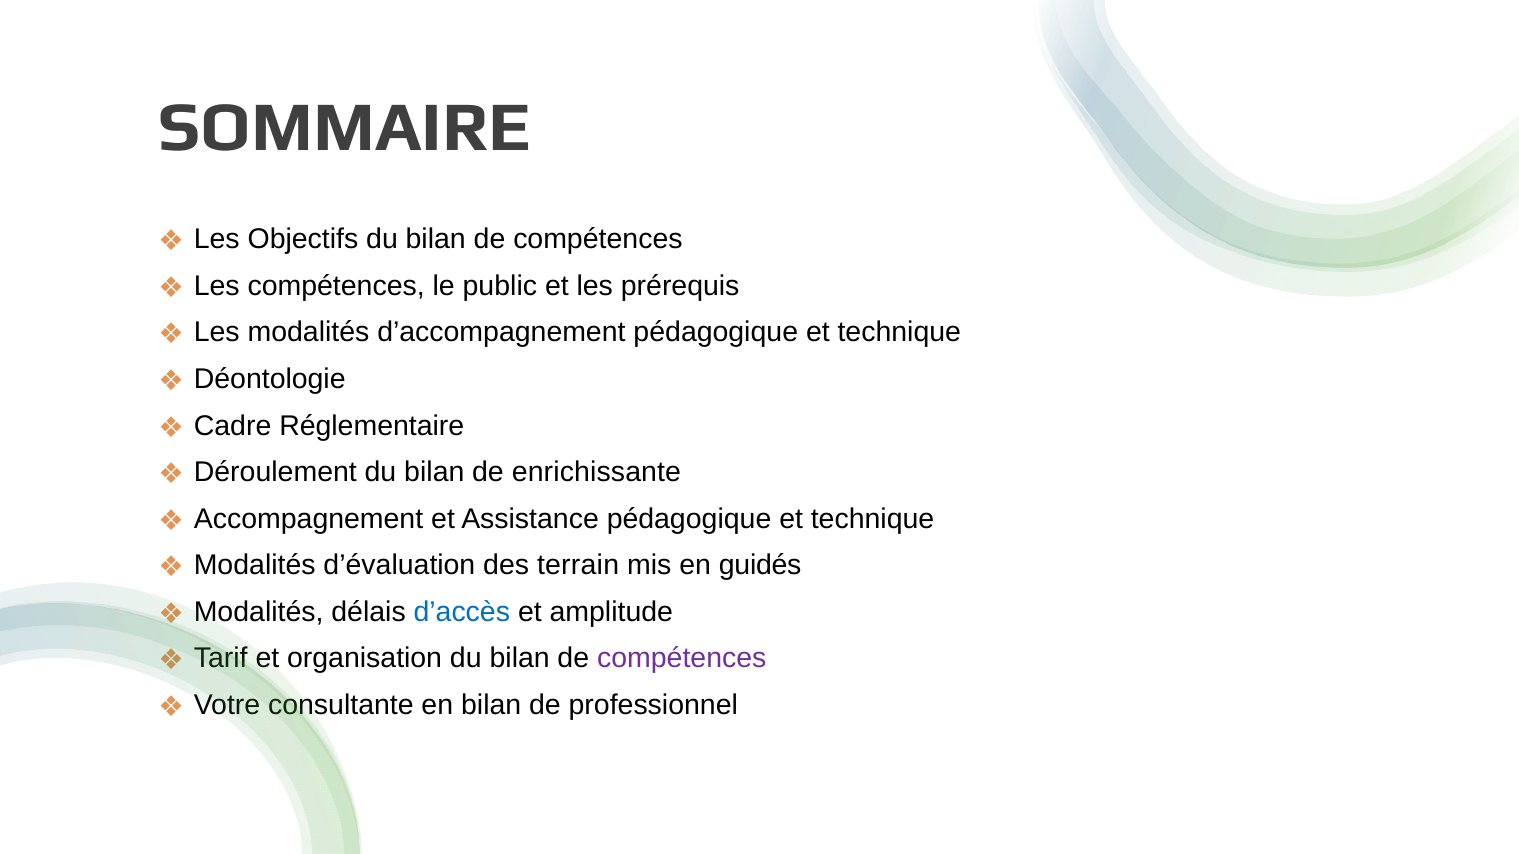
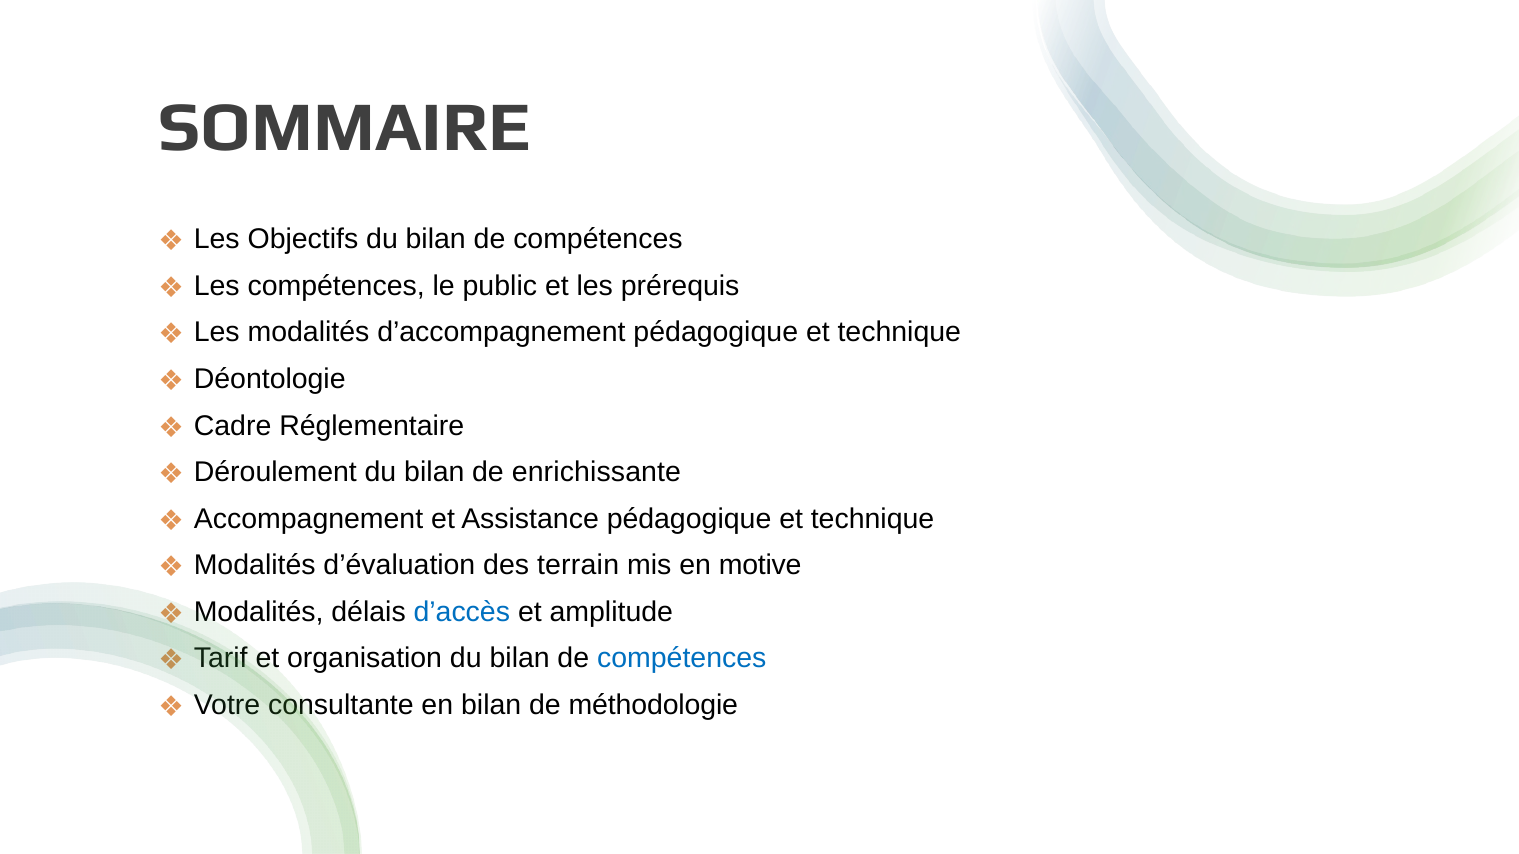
guidés: guidés -> motive
compétences at (682, 659) colour: purple -> blue
professionnel: professionnel -> méthodologie
